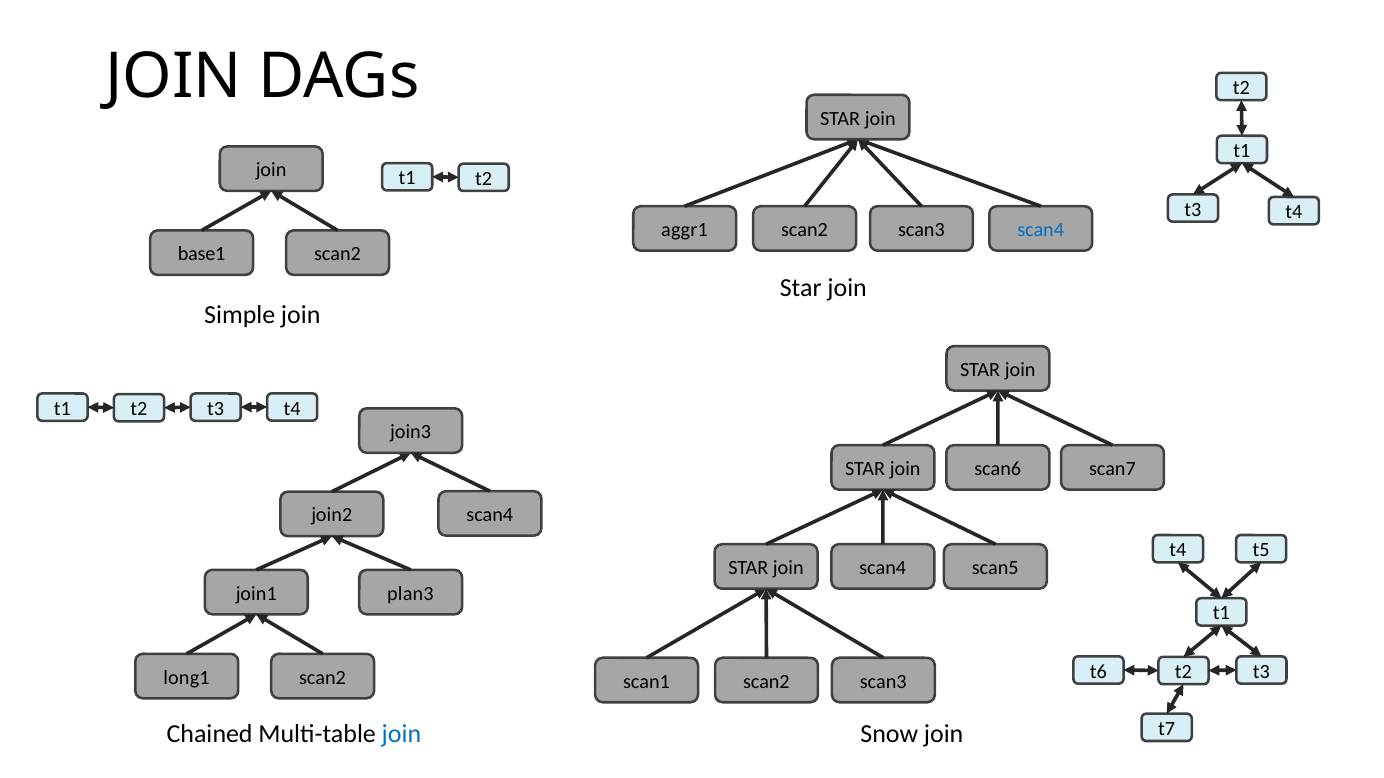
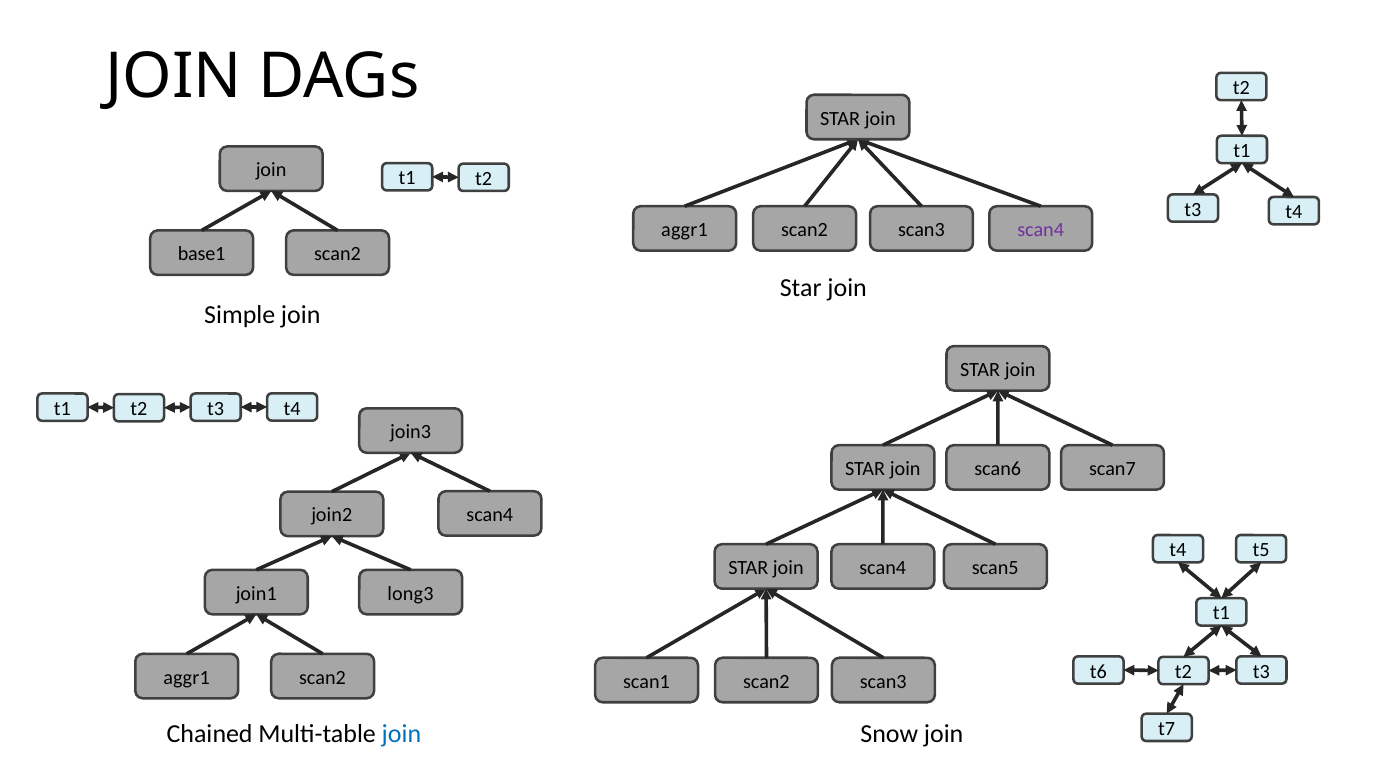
scan4 at (1041, 230) colour: blue -> purple
plan3: plan3 -> long3
long1 at (187, 678): long1 -> aggr1
